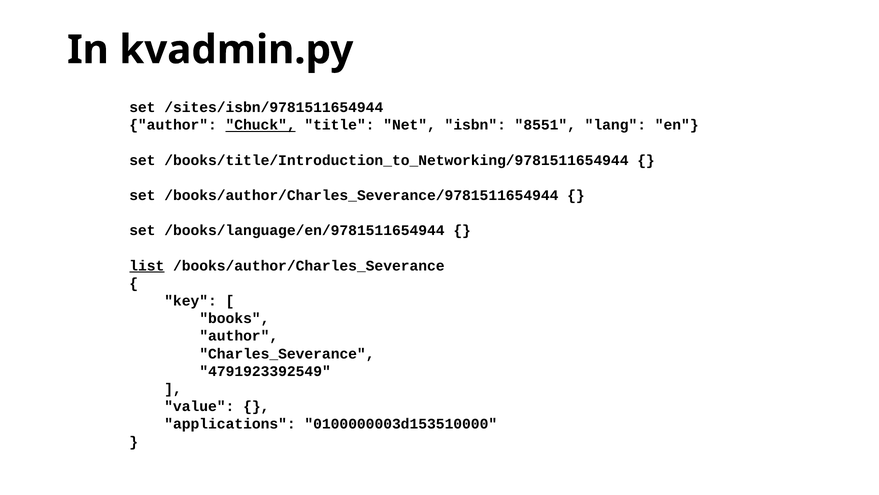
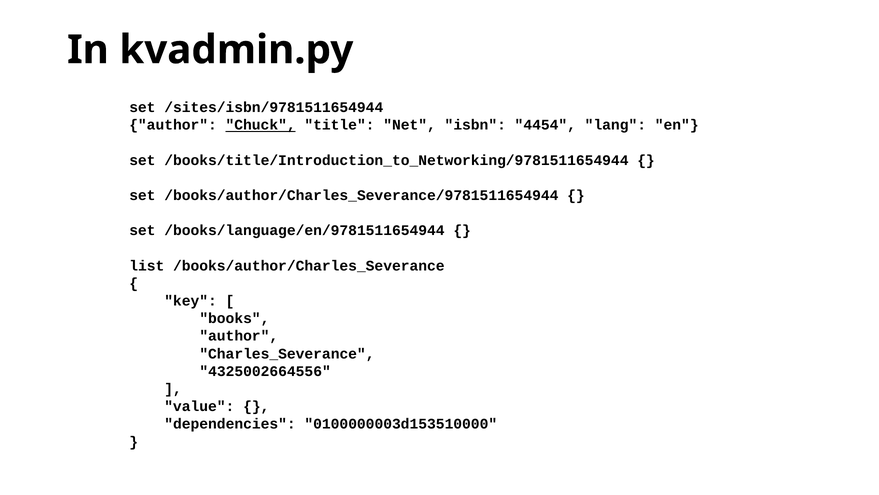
8551: 8551 -> 4454
list underline: present -> none
4791923392549: 4791923392549 -> 4325002664556
applications: applications -> dependencies
